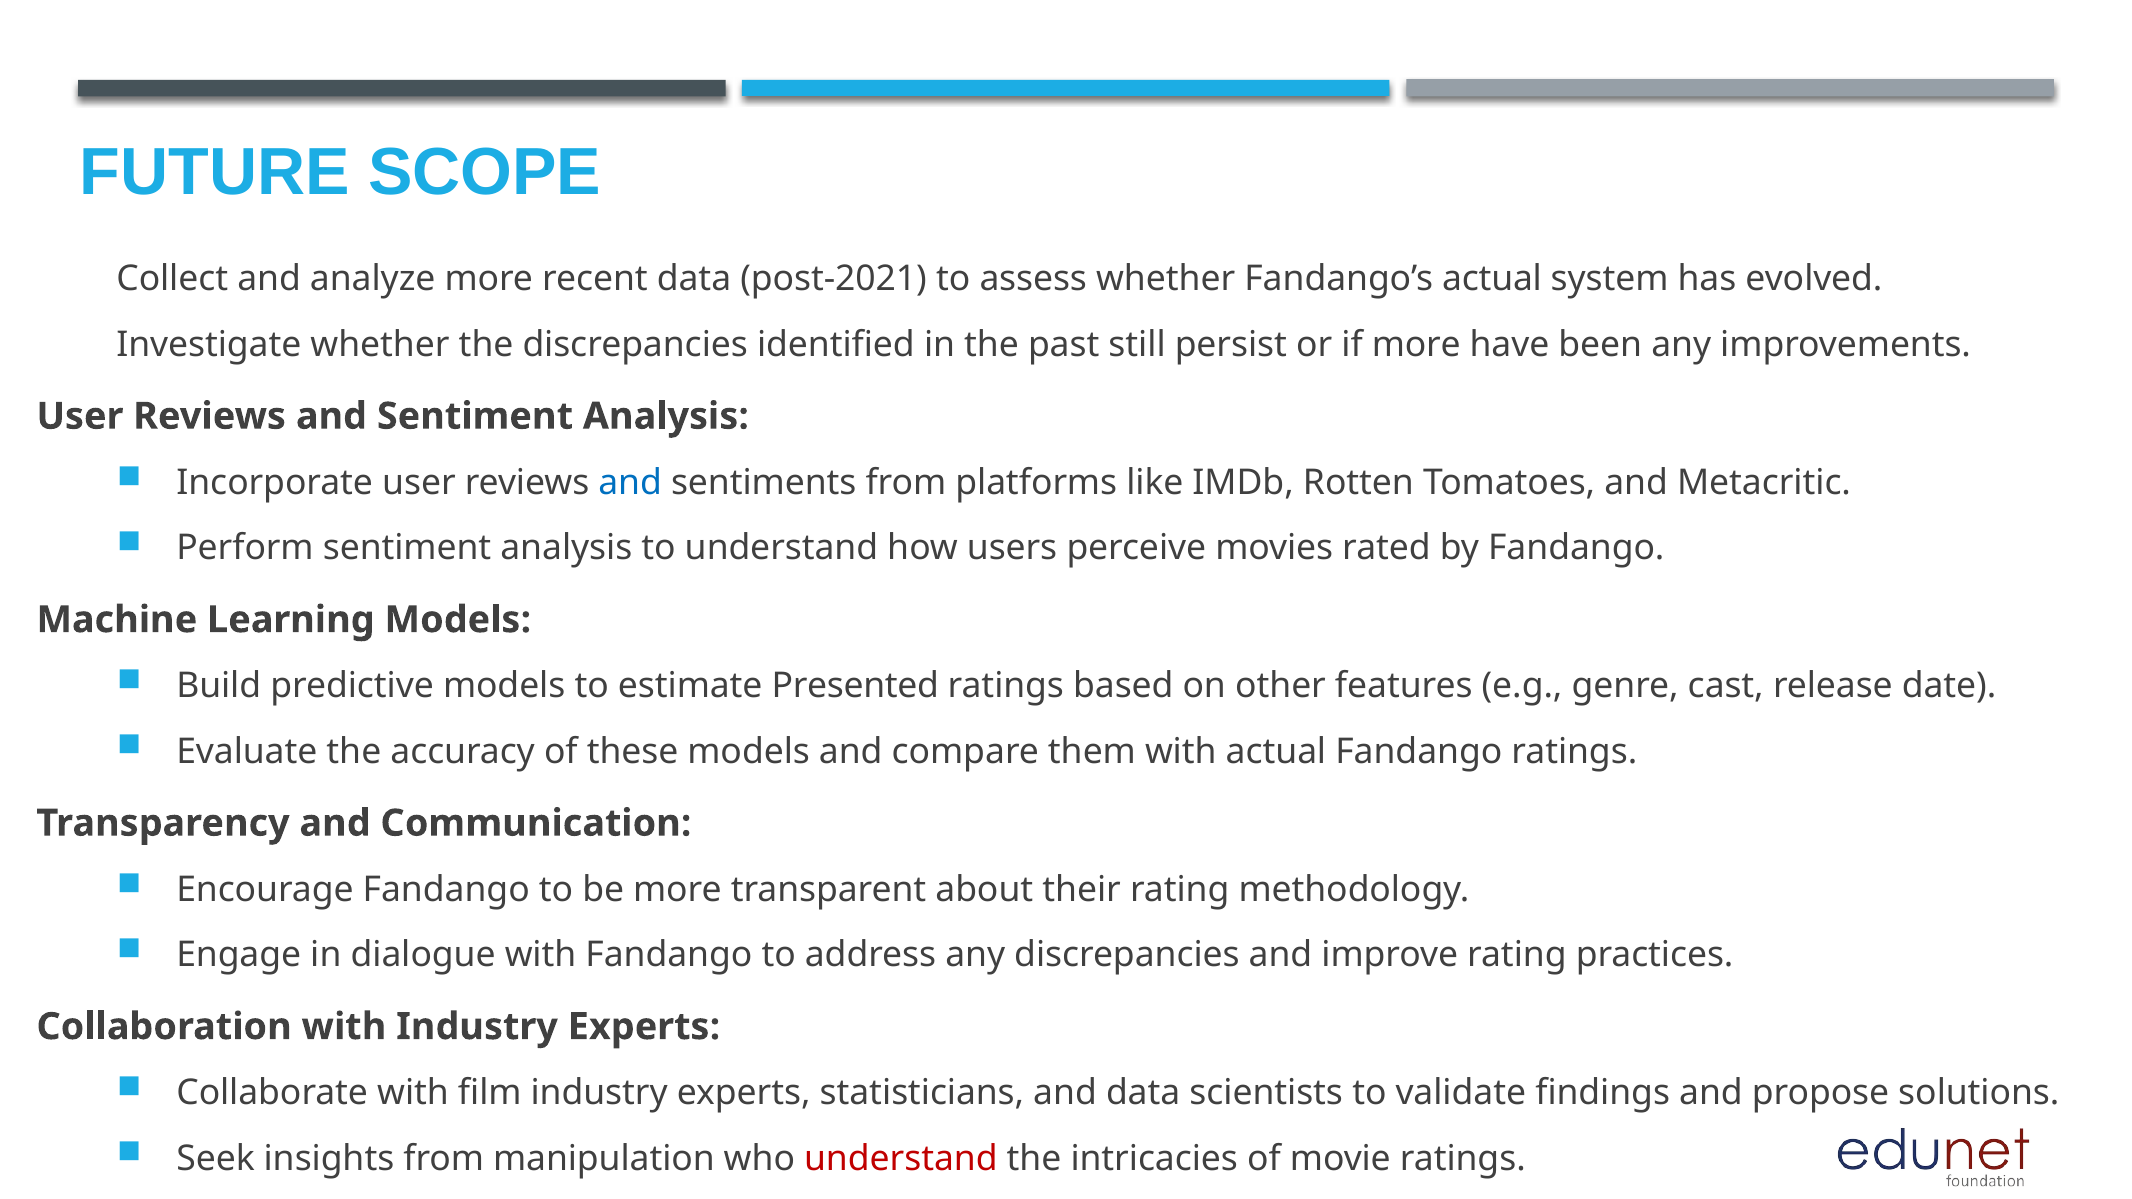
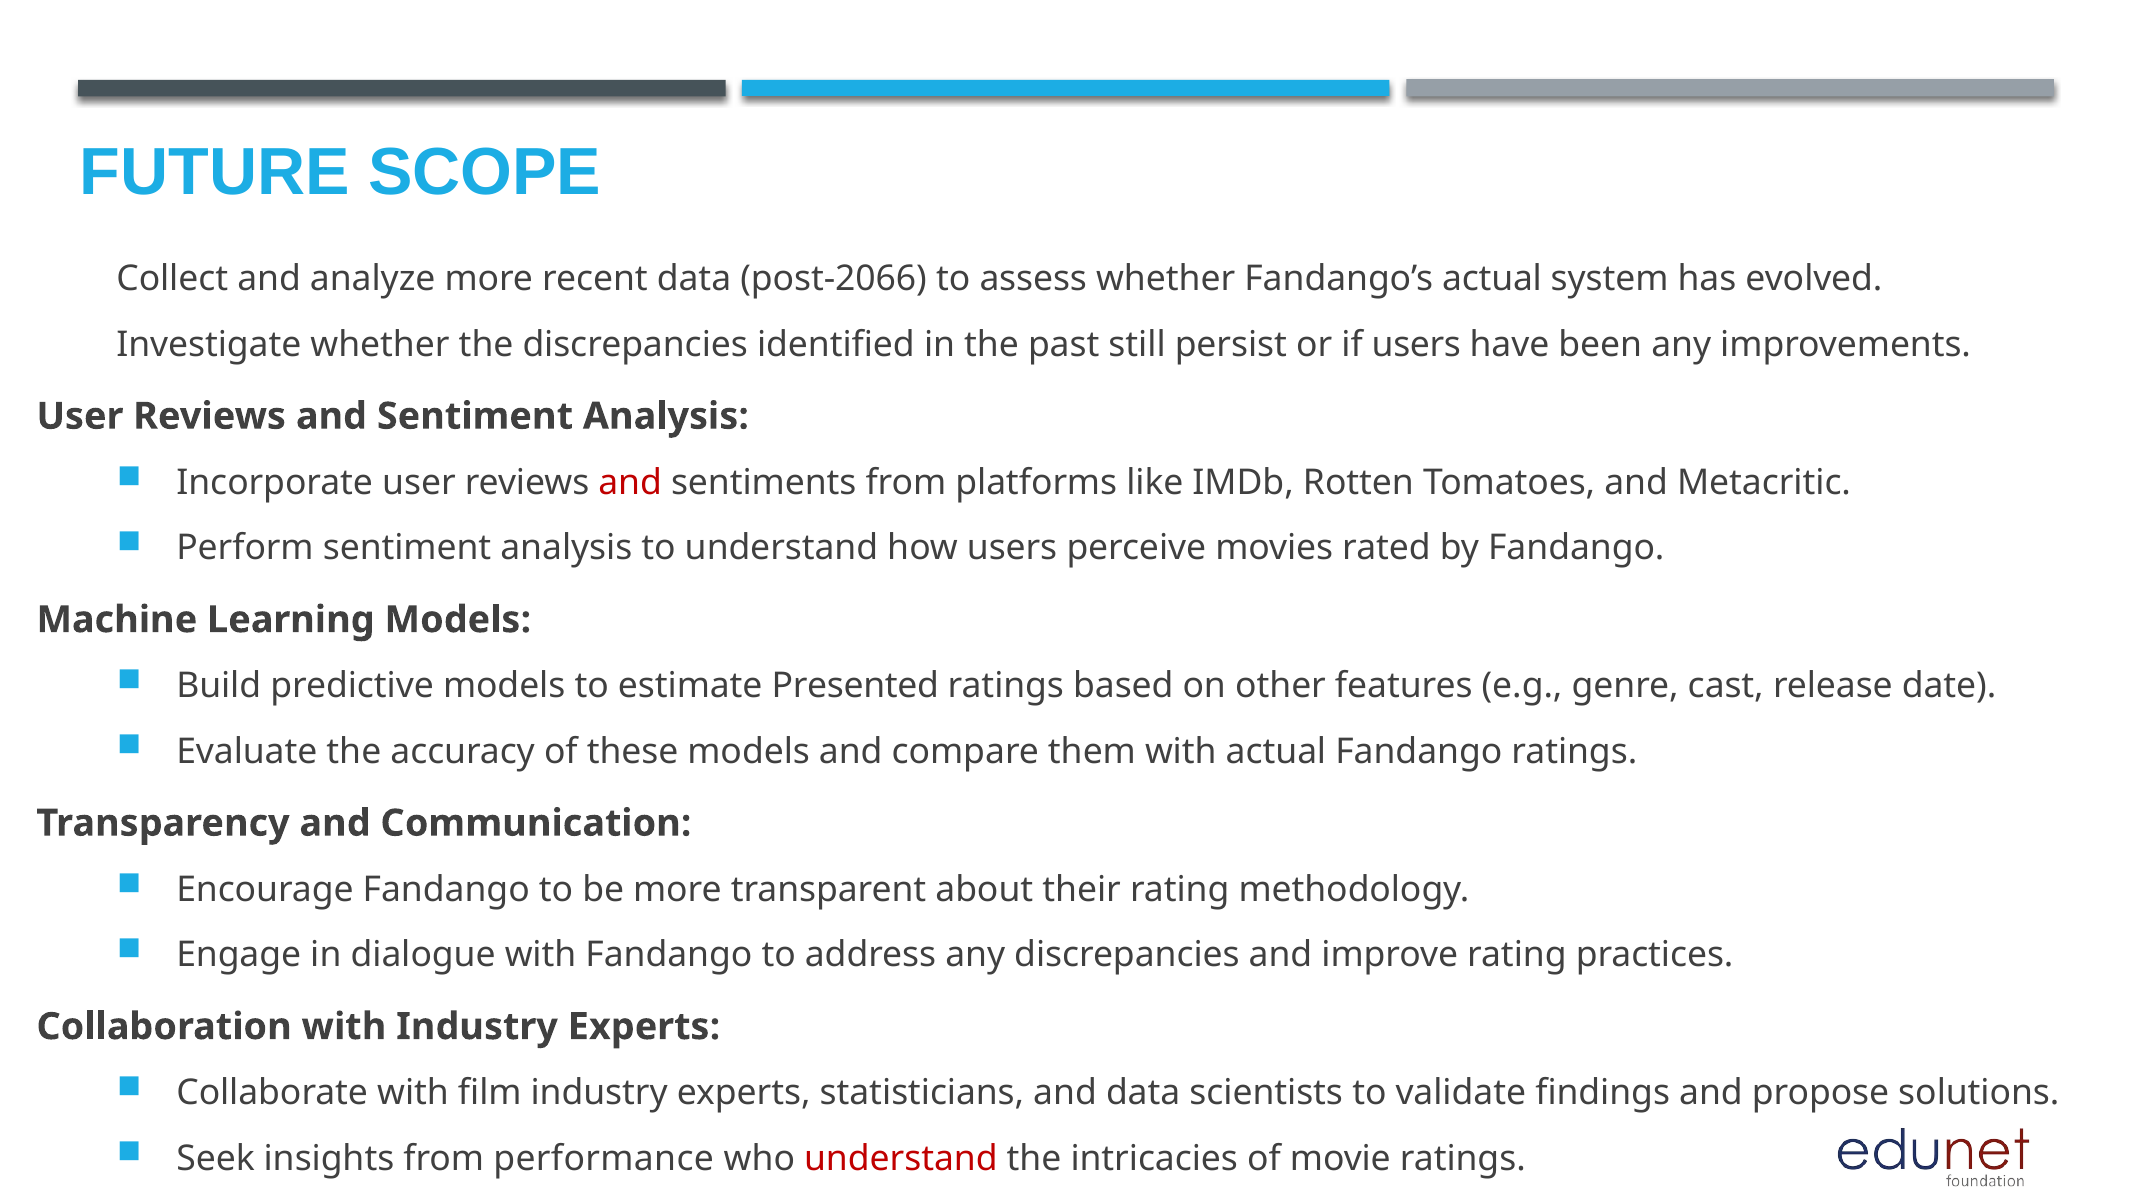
post-2021: post-2021 -> post-2066
if more: more -> users
and at (630, 483) colour: blue -> red
manipulation: manipulation -> performance
